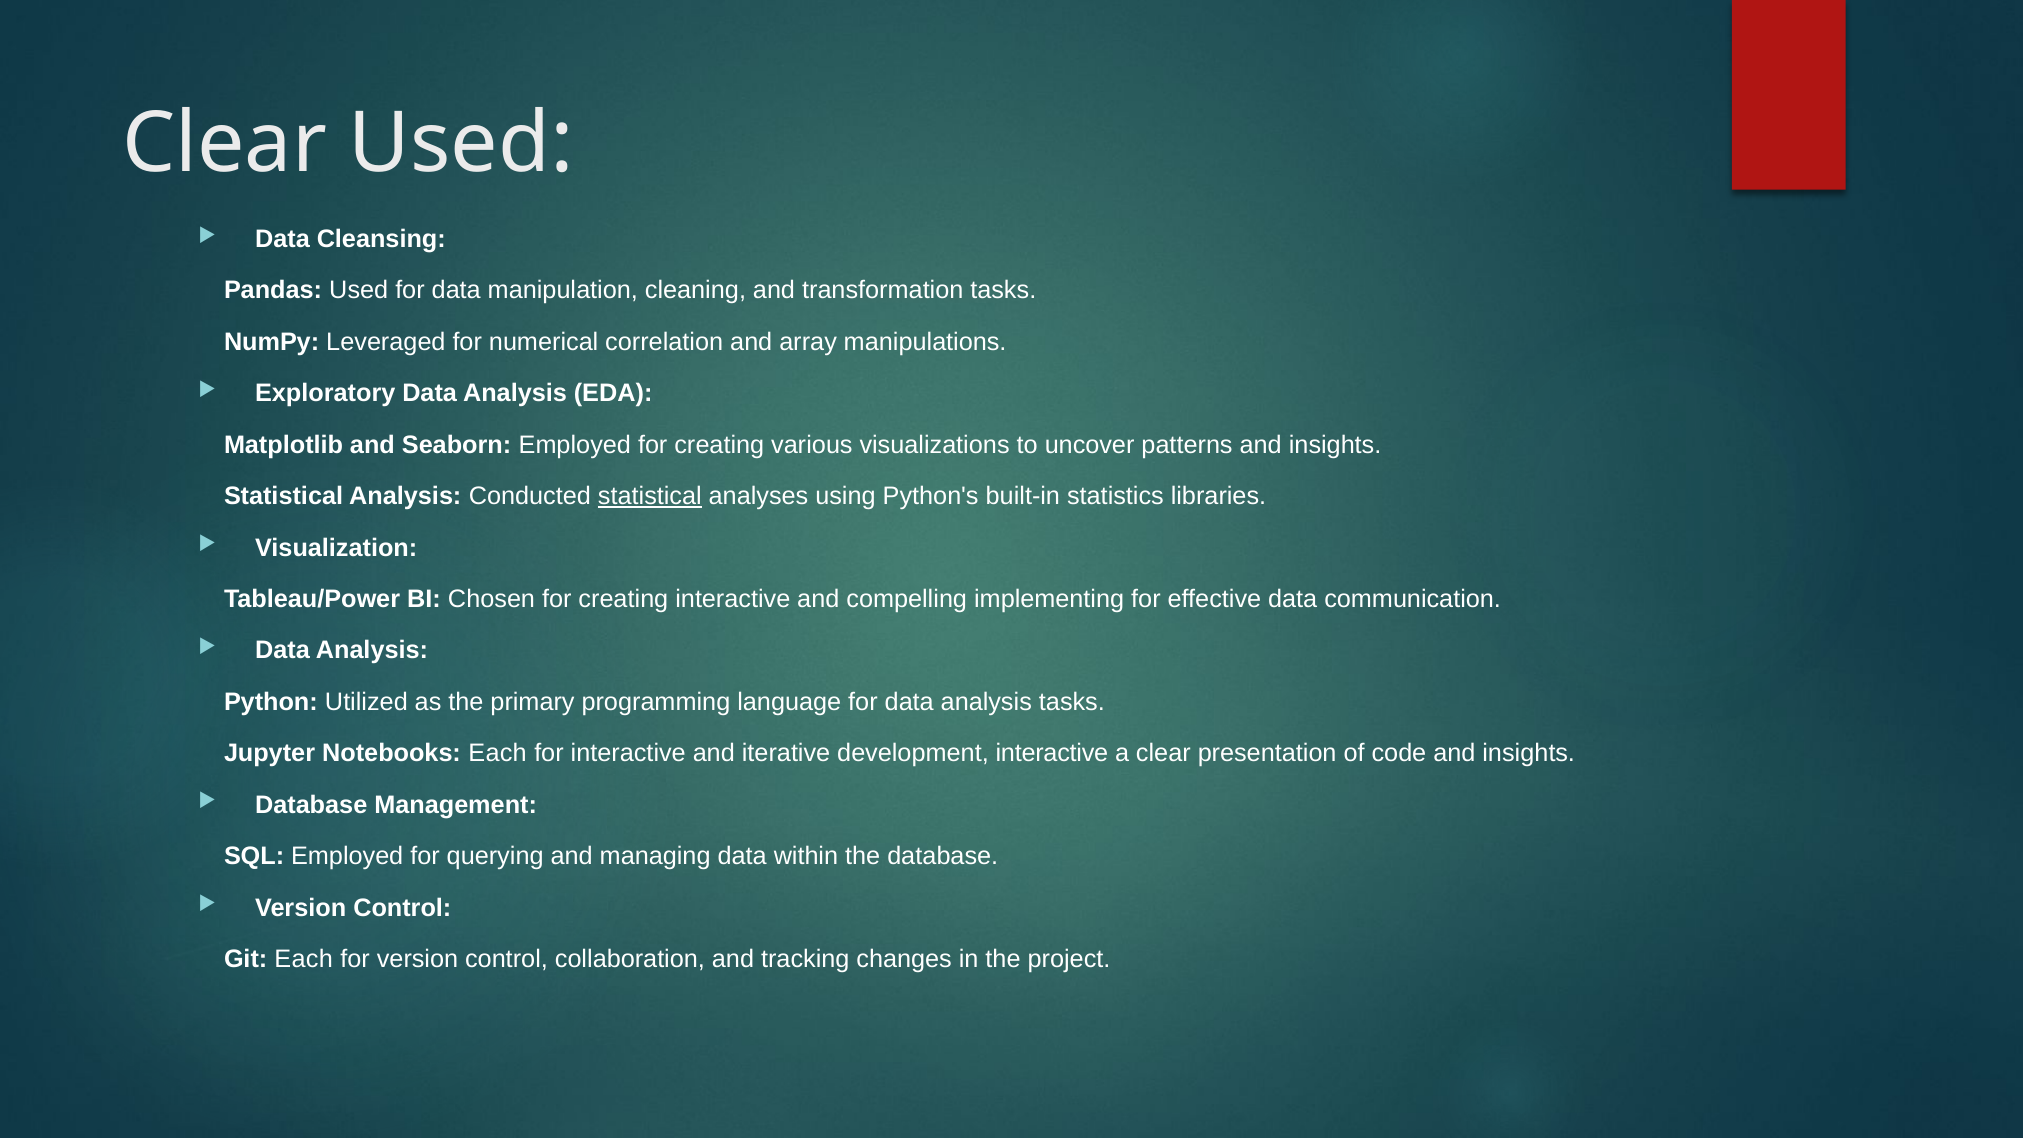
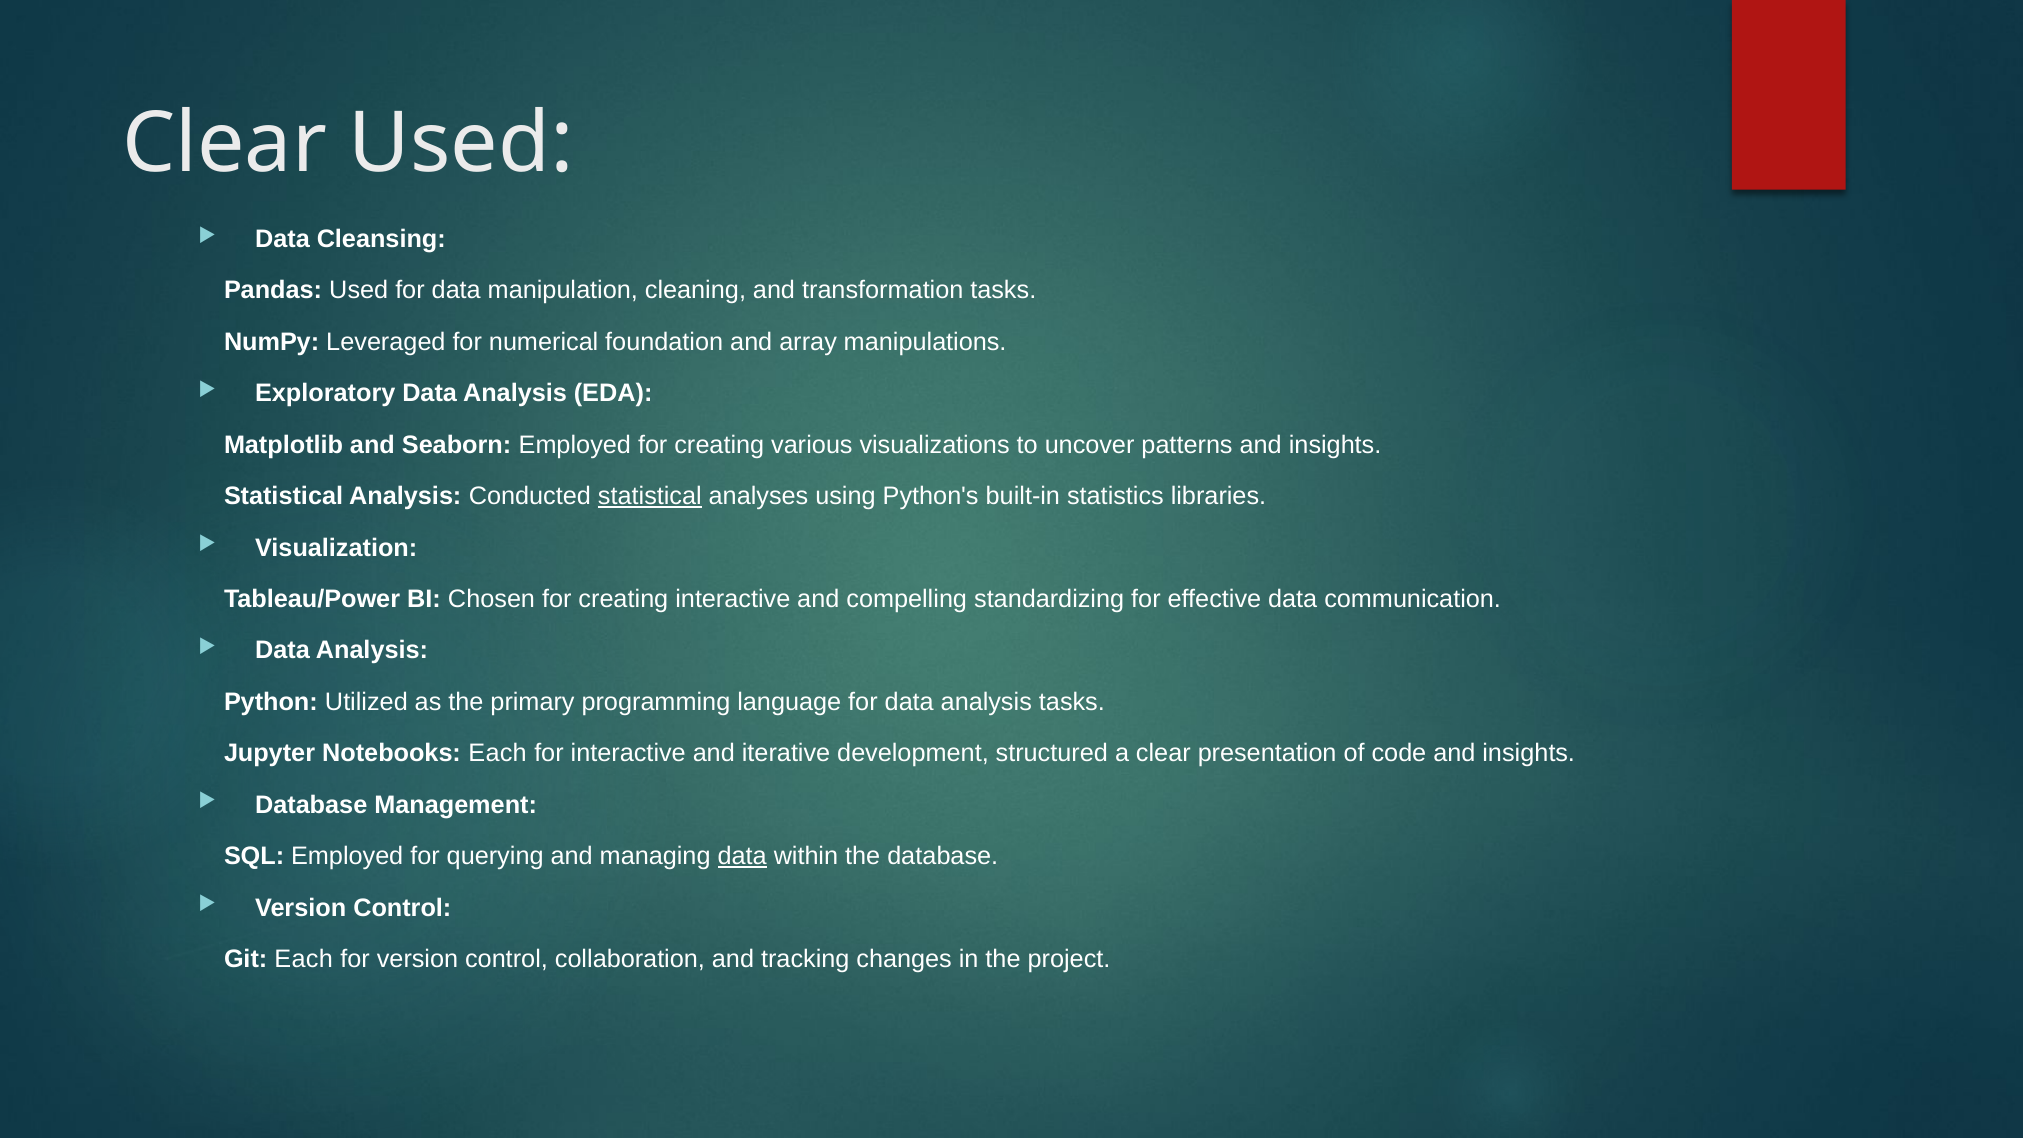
correlation: correlation -> foundation
implementing: implementing -> standardizing
development interactive: interactive -> structured
data at (742, 856) underline: none -> present
